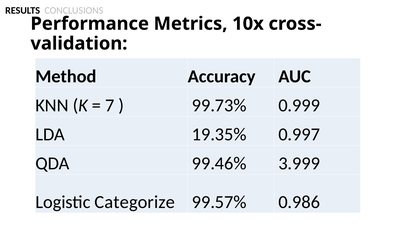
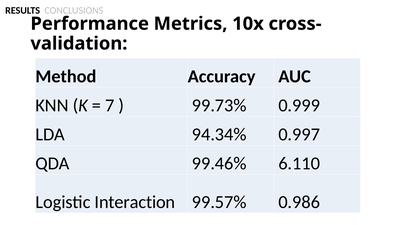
19.35%: 19.35% -> 94.34%
3.999: 3.999 -> 6.110
Categorize: Categorize -> Interaction
